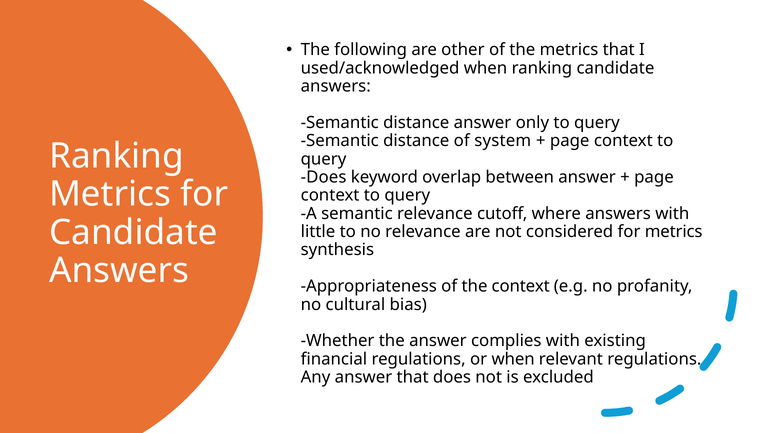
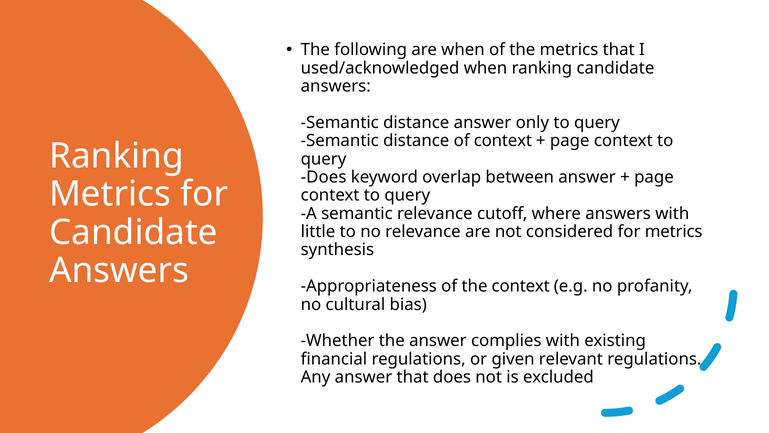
are other: other -> when
of system: system -> context
or when: when -> given
